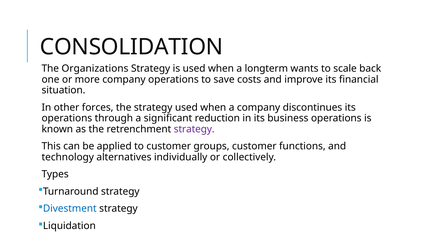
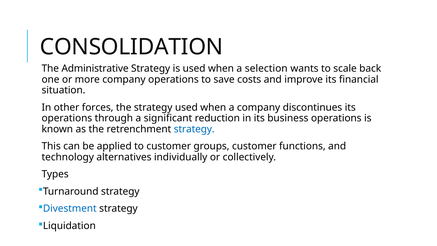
Organizations: Organizations -> Administrative
longterm: longterm -> selection
strategy at (194, 129) colour: purple -> blue
